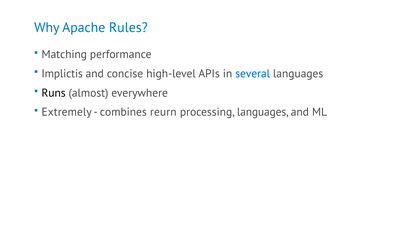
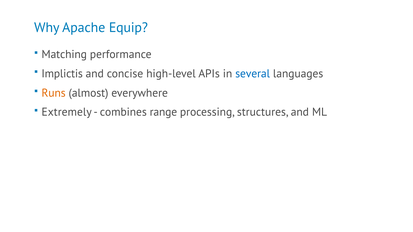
Rules: Rules -> Equip
Runs colour: black -> orange
reurn: reurn -> range
processing languages: languages -> structures
